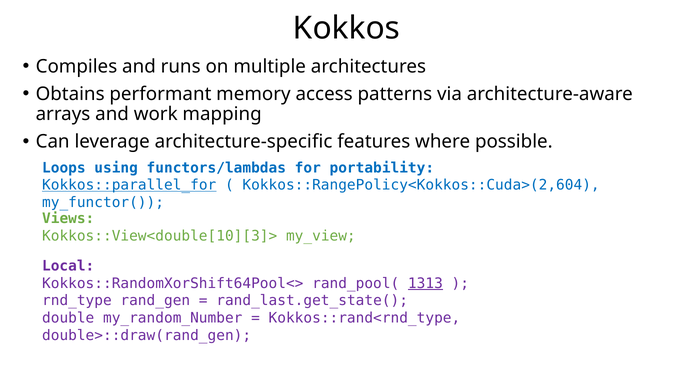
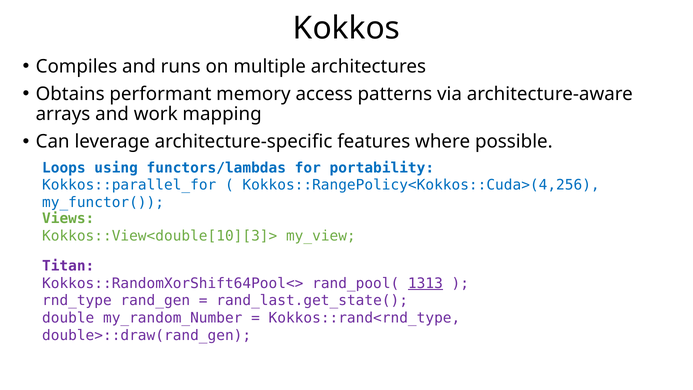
Kokkos::parallel_for underline: present -> none
Kokkos::RangePolicy<Kokkos::Cuda>(2,604: Kokkos::RangePolicy<Kokkos::Cuda>(2,604 -> Kokkos::RangePolicy<Kokkos::Cuda>(4,256
Local: Local -> Titan
